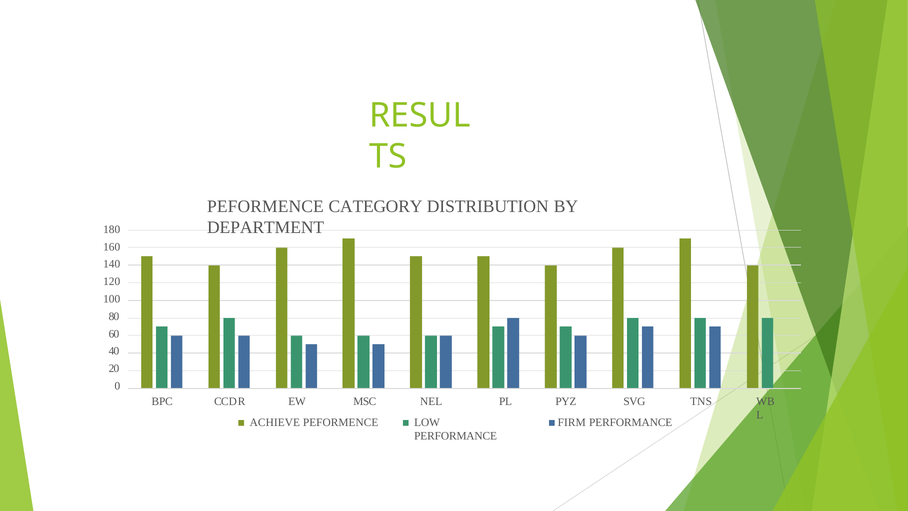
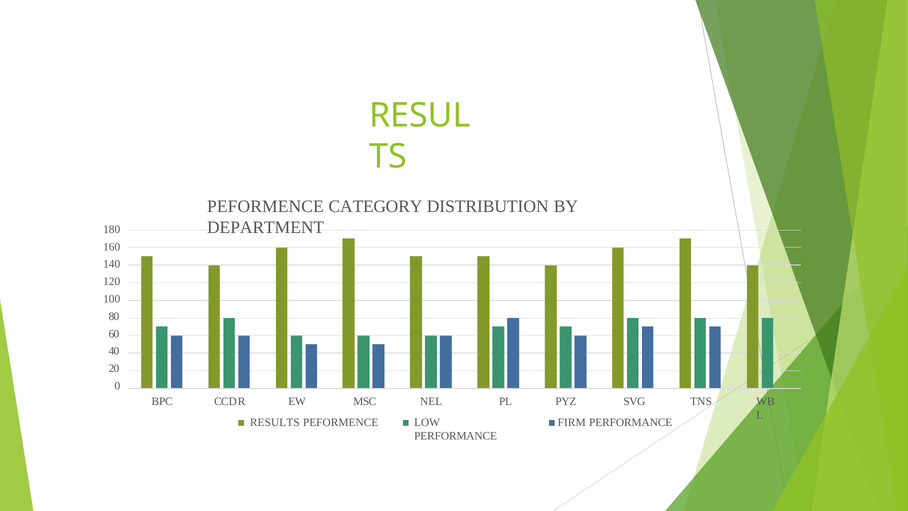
ACHIEVE: ACHIEVE -> RESULTS
